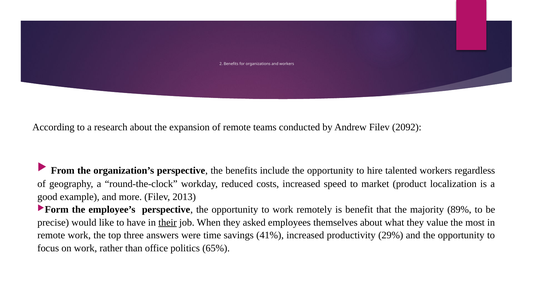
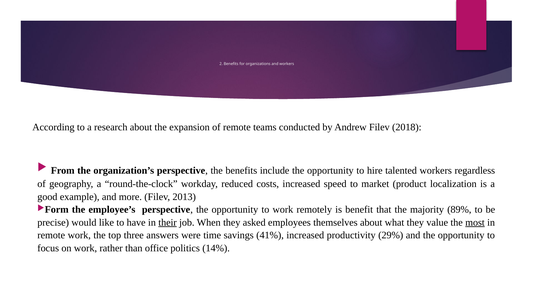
2092: 2092 -> 2018
most underline: none -> present
65%: 65% -> 14%
